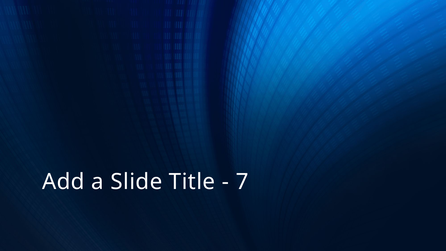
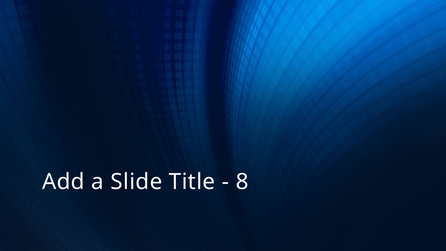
7: 7 -> 8
